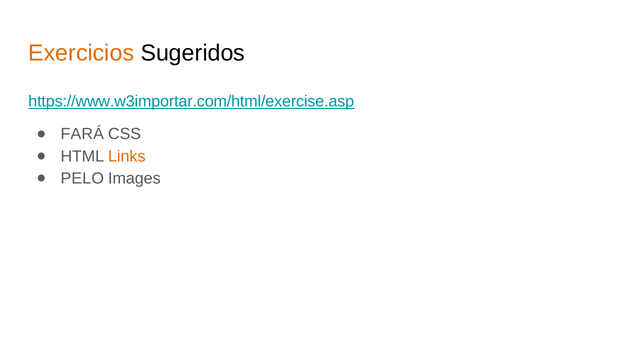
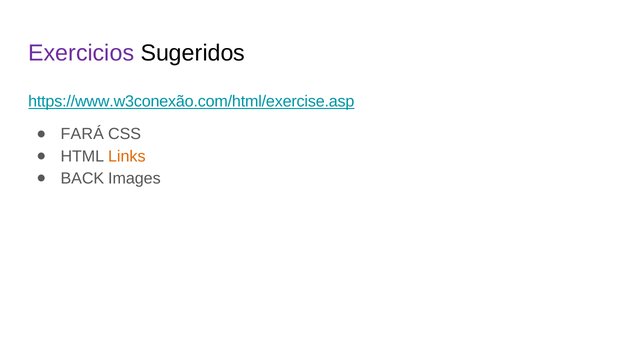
Exercicios colour: orange -> purple
https://www.w3importar.com/html/exercise.asp: https://www.w3importar.com/html/exercise.asp -> https://www.w3conexão.com/html/exercise.asp
PELO: PELO -> BACK
